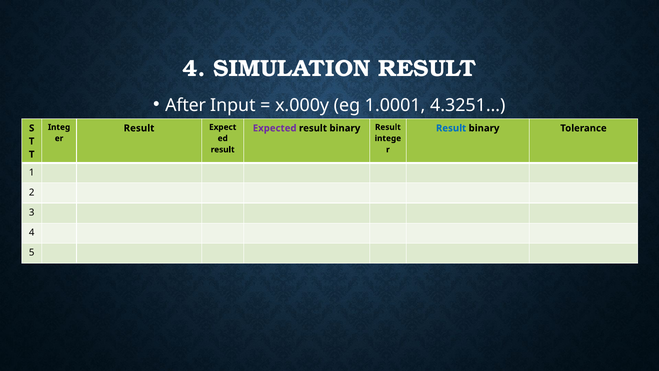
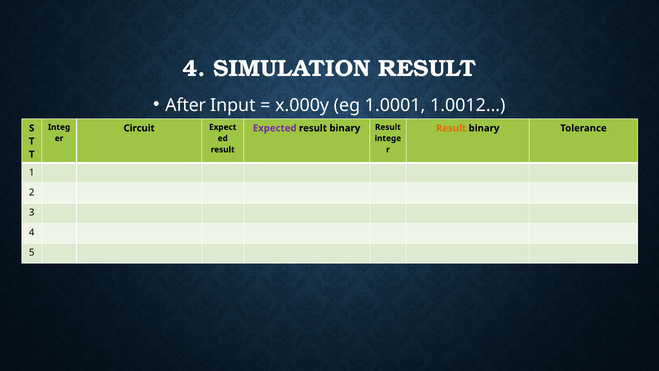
4.3251…: 4.3251… -> 1.0012…
Result at (139, 128): Result -> Circuit
Result at (451, 128) colour: blue -> orange
